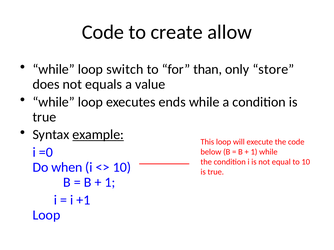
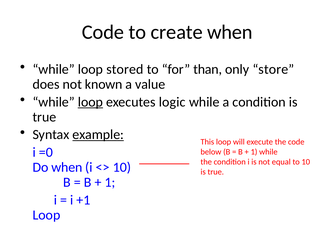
create allow: allow -> when
switch: switch -> stored
equals: equals -> known
loop at (90, 102) underline: none -> present
ends: ends -> logic
